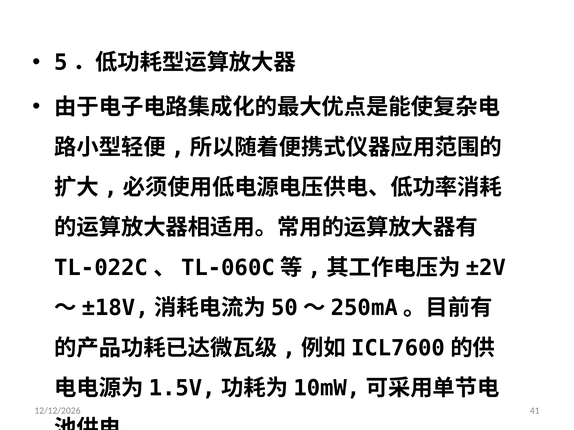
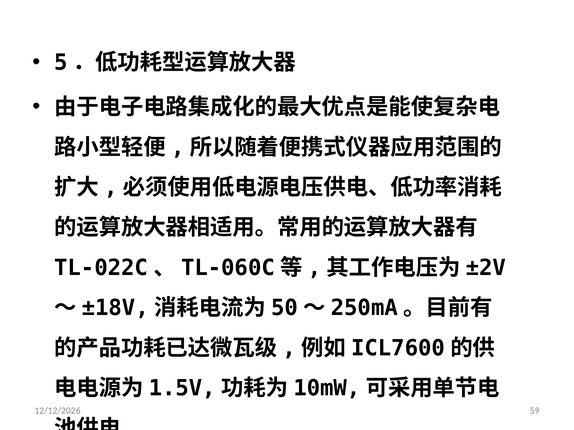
41: 41 -> 59
